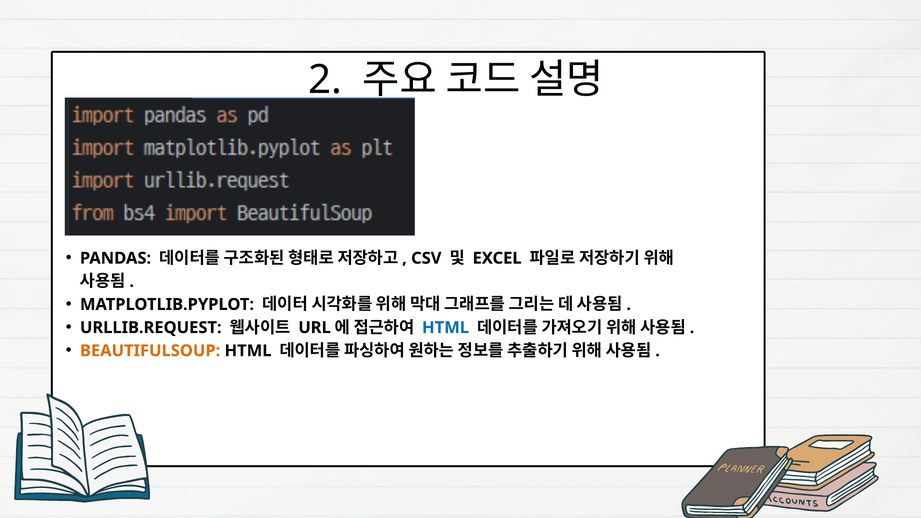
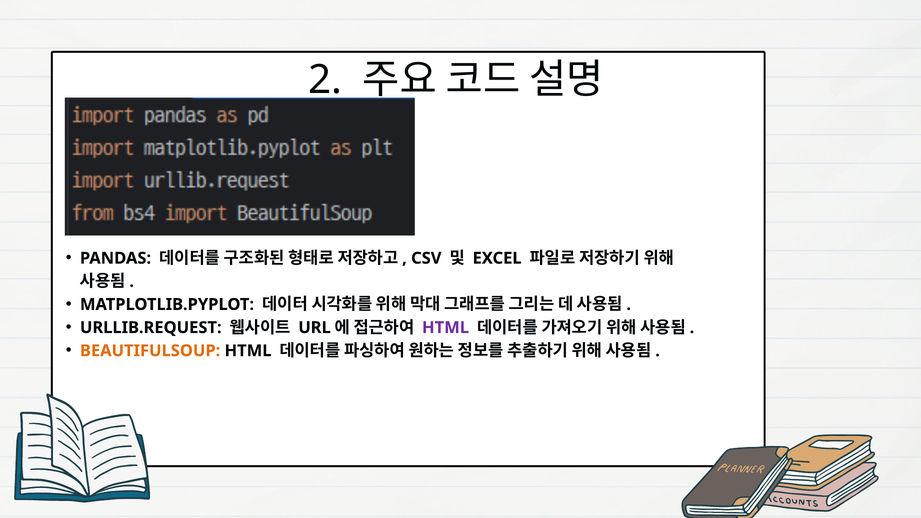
HTML at (445, 328) colour: blue -> purple
